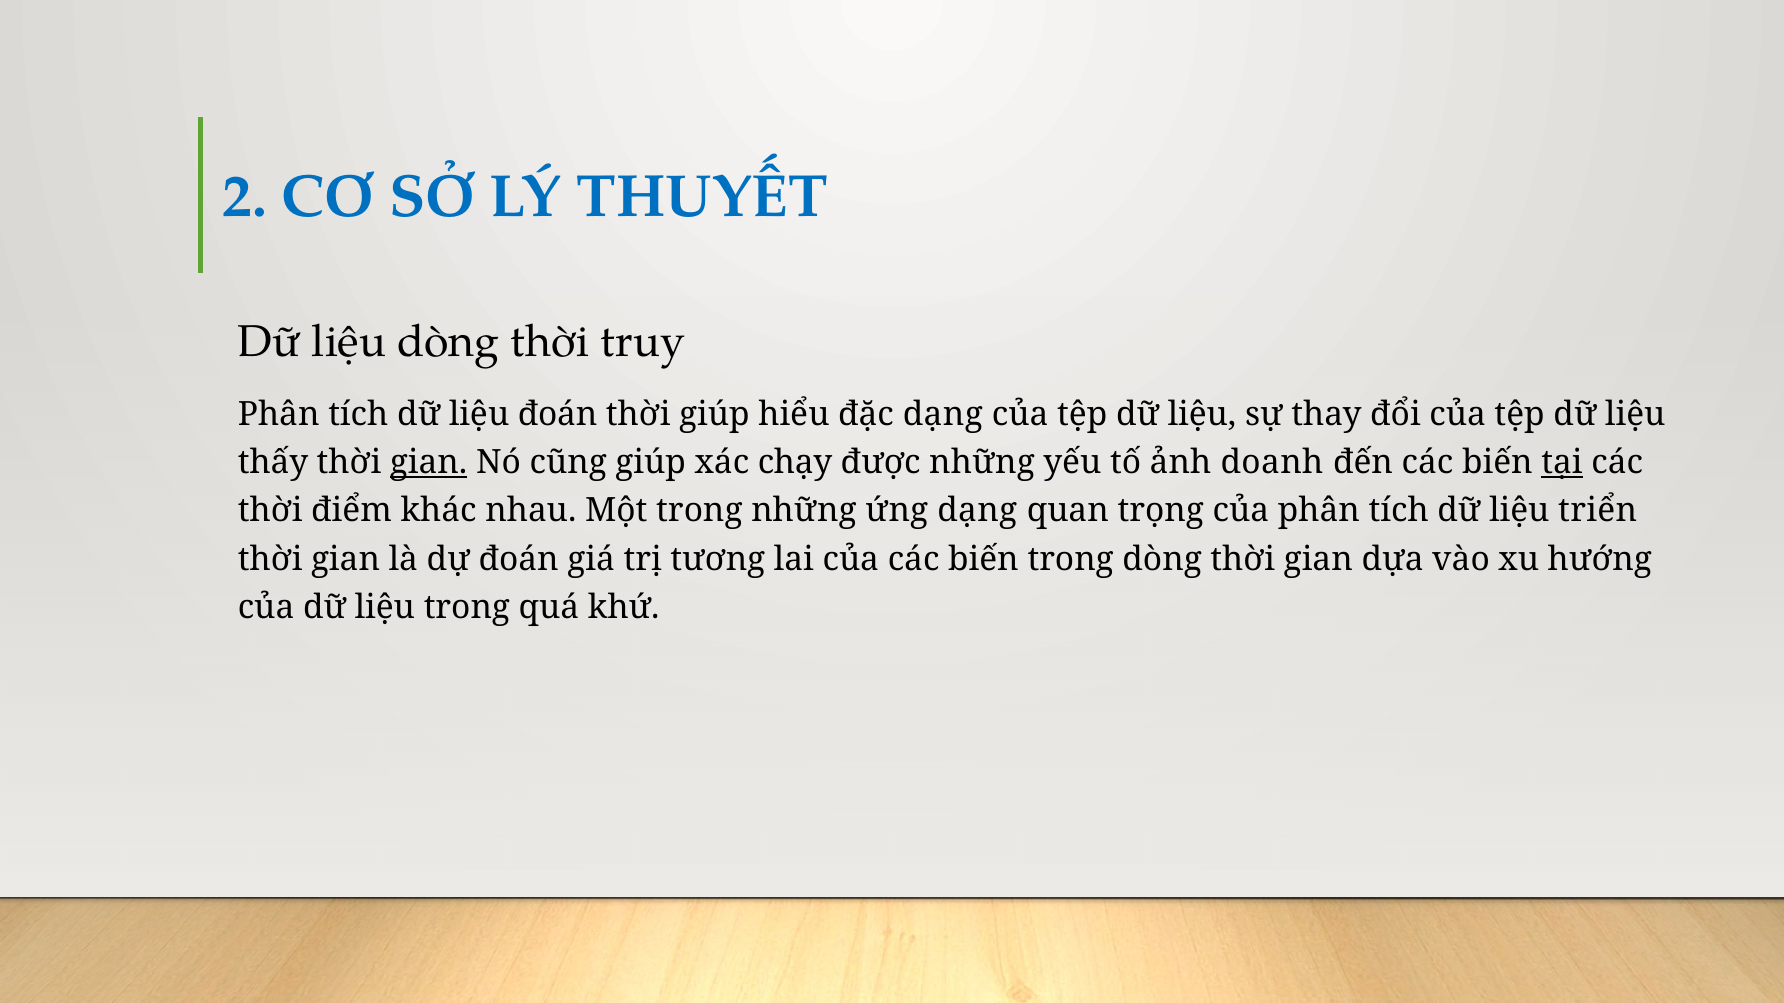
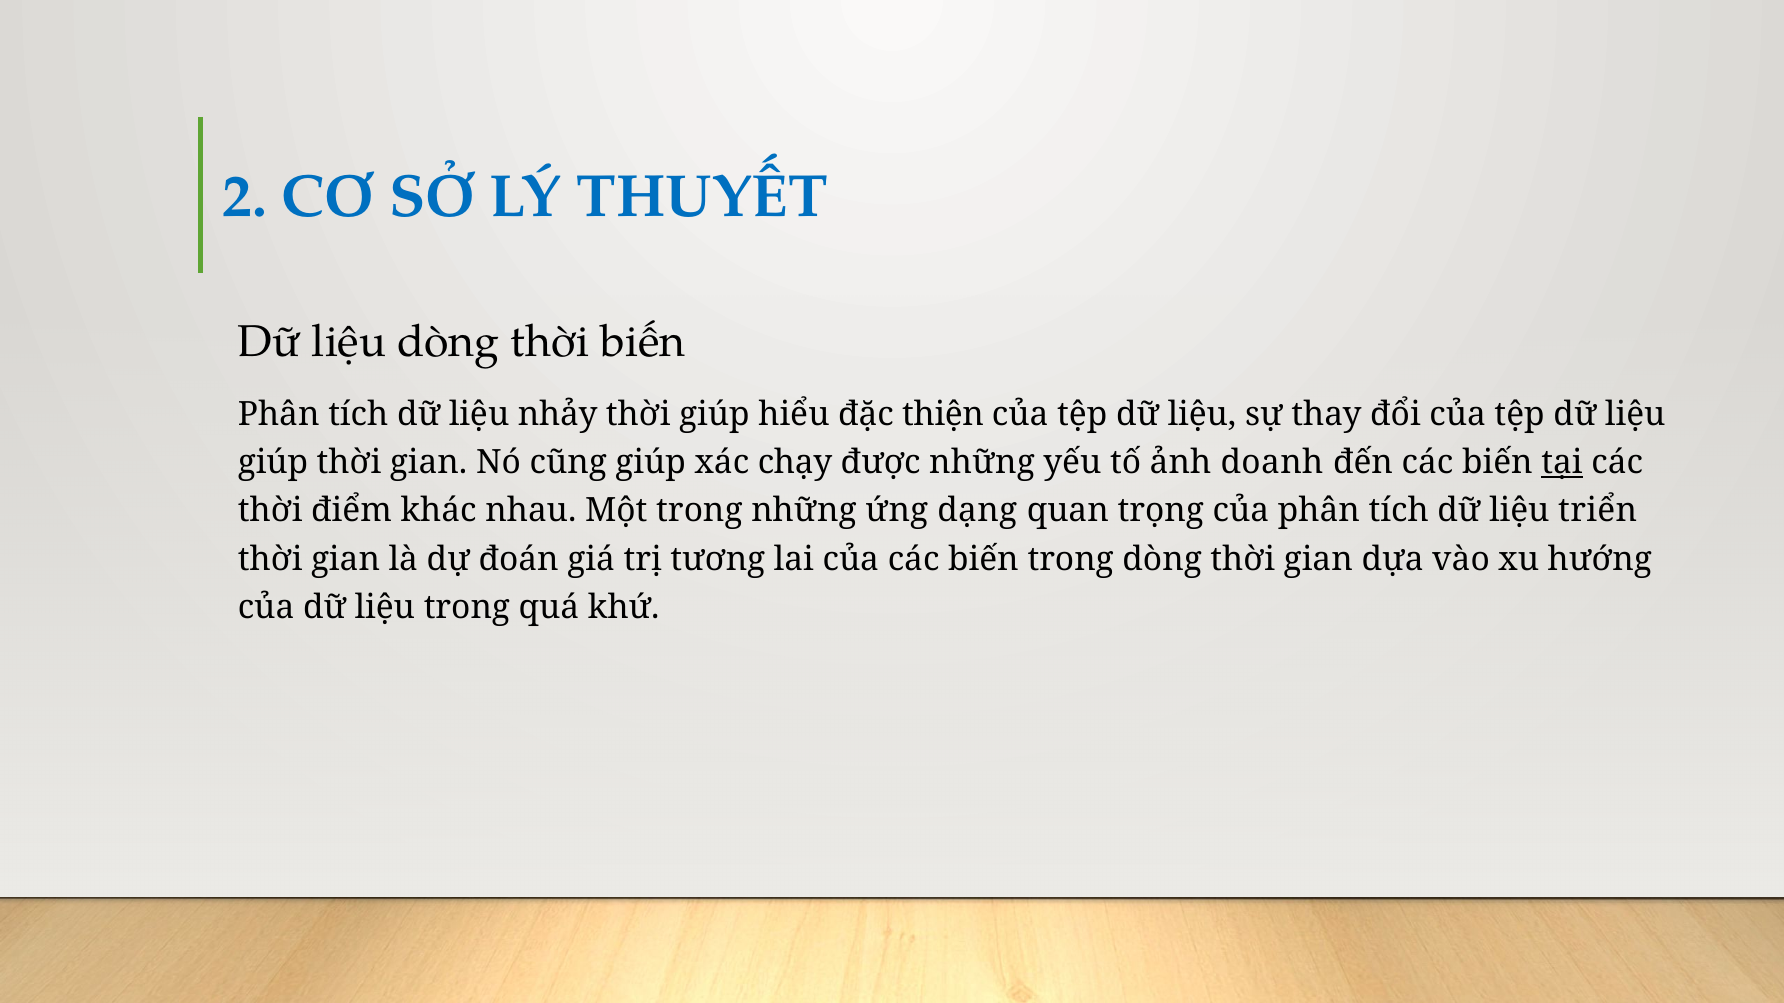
thời truy: truy -> biến
liệu đoán: đoán -> nhảy
đặc dạng: dạng -> thiện
thấy at (273, 463): thấy -> giúp
gian at (429, 463) underline: present -> none
